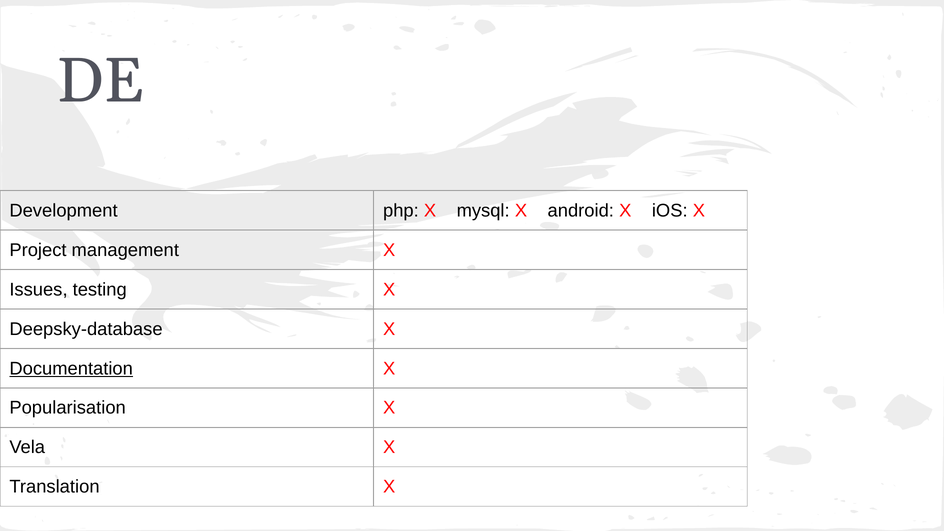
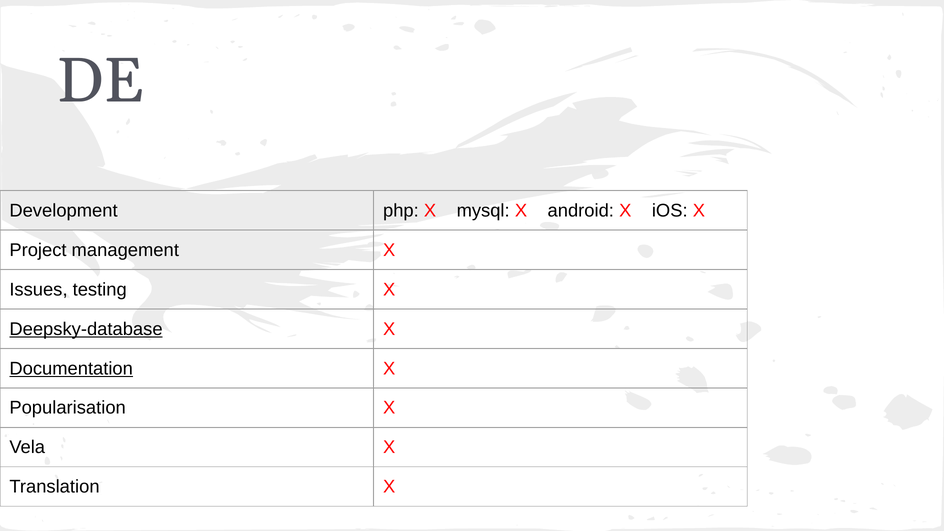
Deepsky-database underline: none -> present
